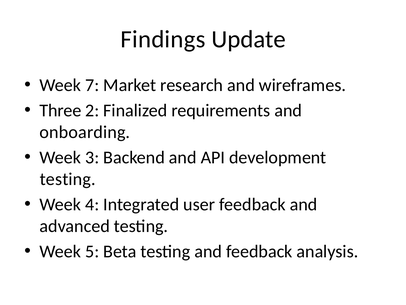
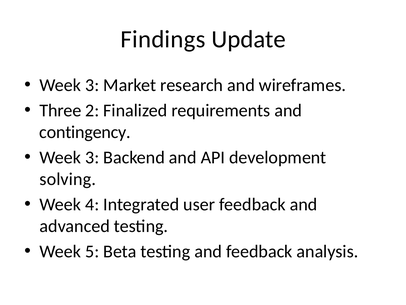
7 at (92, 85): 7 -> 3
onboarding: onboarding -> contingency
testing at (68, 179): testing -> solving
